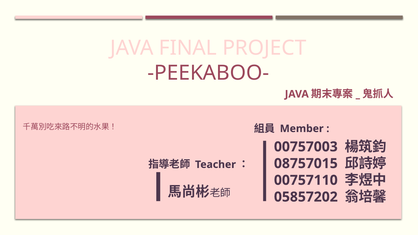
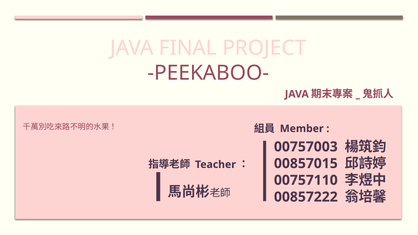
08757015: 08757015 -> 00857015
05857202: 05857202 -> 00857222
